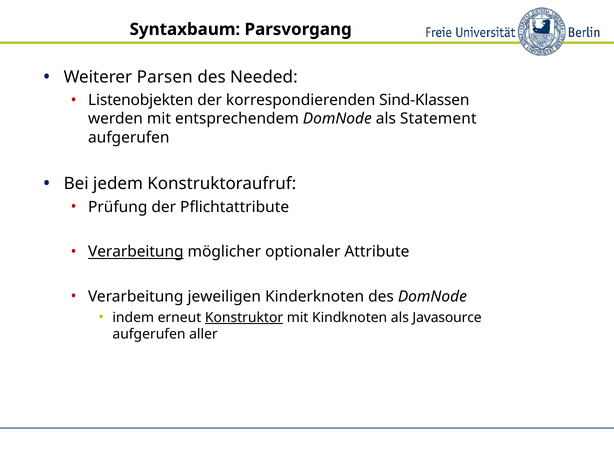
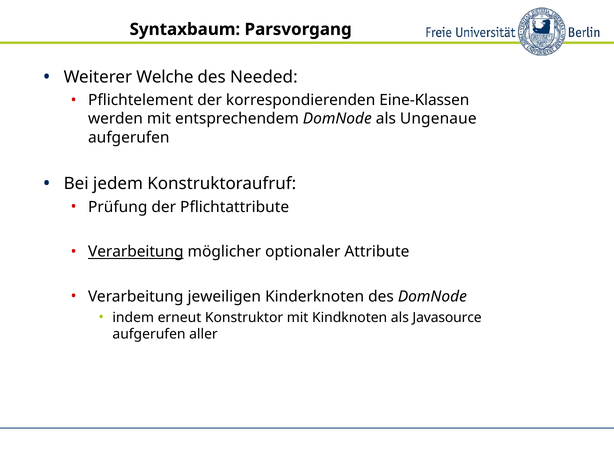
Parsen: Parsen -> Welche
Listenobjekten: Listenobjekten -> Pflichtelement
Sind-Klassen: Sind-Klassen -> Eine-Klassen
Statement: Statement -> Ungenaue
Konstruktor underline: present -> none
